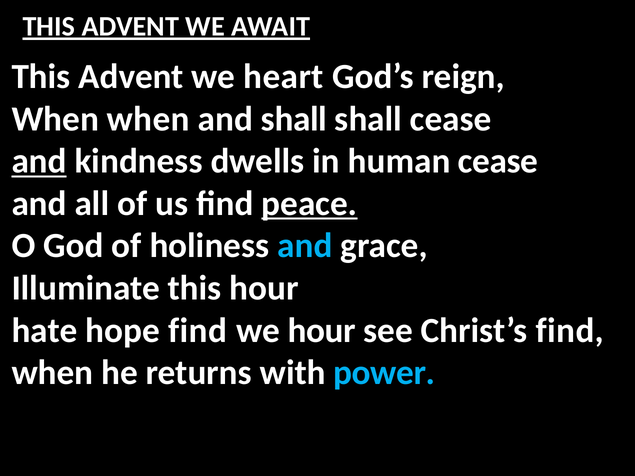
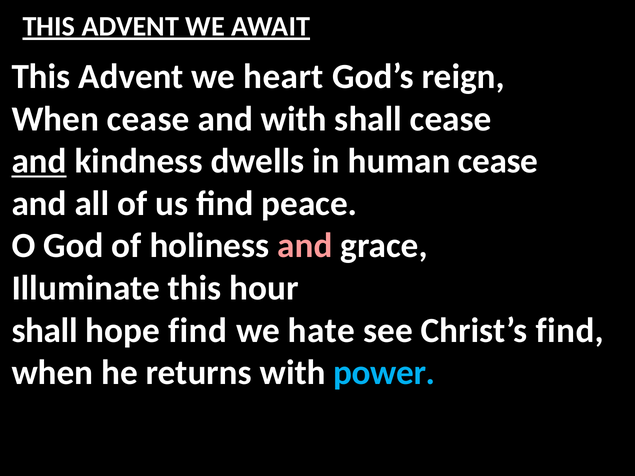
When when: when -> cease
and shall: shall -> with
peace underline: present -> none
and at (305, 246) colour: light blue -> pink
hate at (45, 331): hate -> shall
we hour: hour -> hate
